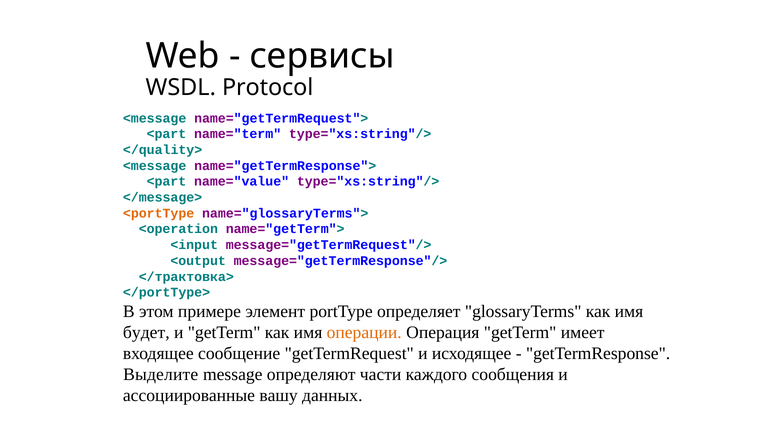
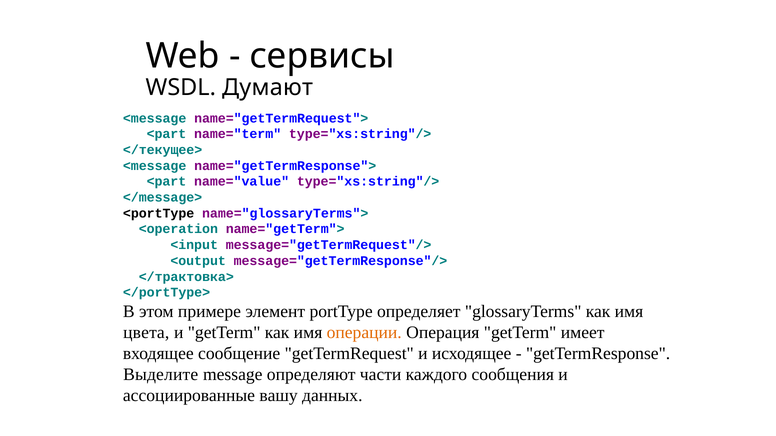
Protocol: Protocol -> Думают
</quality>: </quality> -> </текущее>
<portType colour: orange -> black
будет: будет -> цвета
